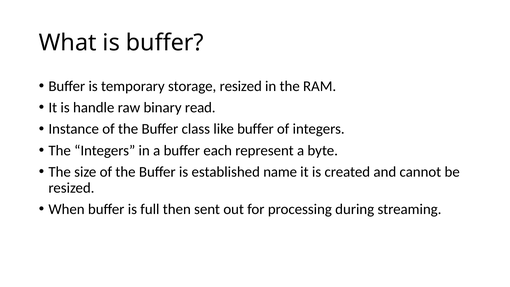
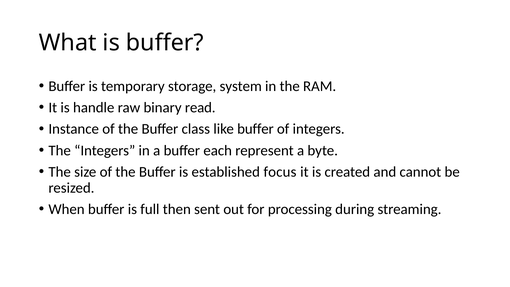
storage resized: resized -> system
name: name -> focus
